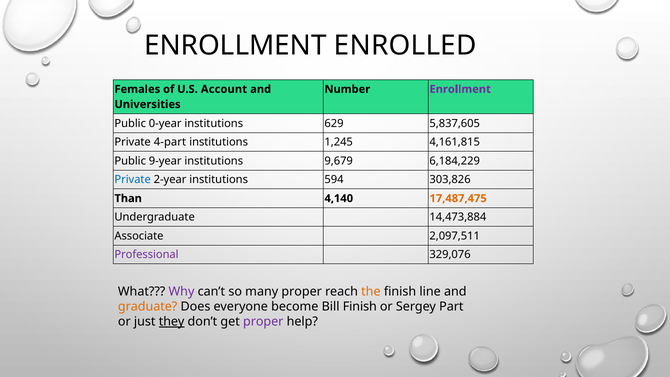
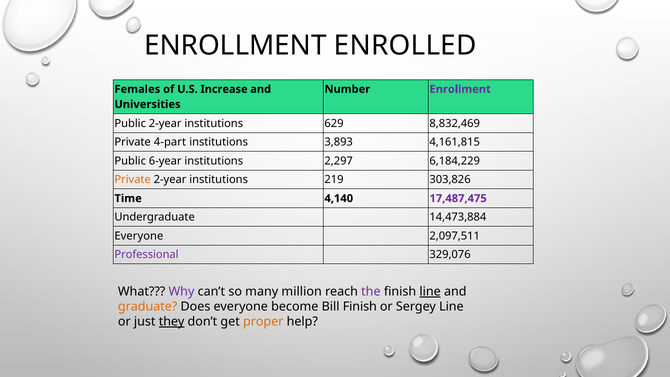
Account: Account -> Increase
Public 0-year: 0-year -> 2-year
5,837,605: 5,837,605 -> 8,832,469
1,245: 1,245 -> 3,893
9-year: 9-year -> 6-year
9,679: 9,679 -> 2,297
Private at (133, 180) colour: blue -> orange
594: 594 -> 219
Than: Than -> Time
17,487,475 colour: orange -> purple
Associate at (139, 236): Associate -> Everyone
many proper: proper -> million
the colour: orange -> purple
line at (430, 291) underline: none -> present
Sergey Part: Part -> Line
proper at (263, 322) colour: purple -> orange
